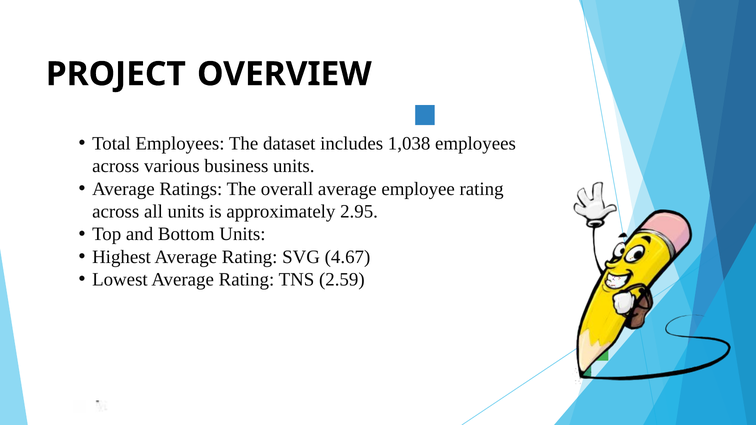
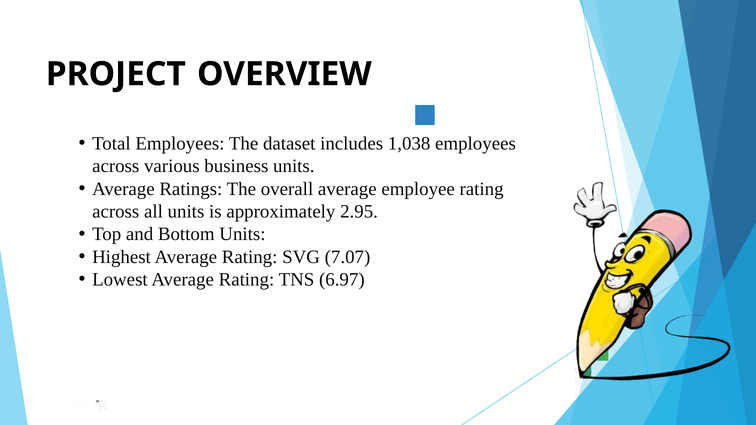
4.67: 4.67 -> 7.07
2.59: 2.59 -> 6.97
